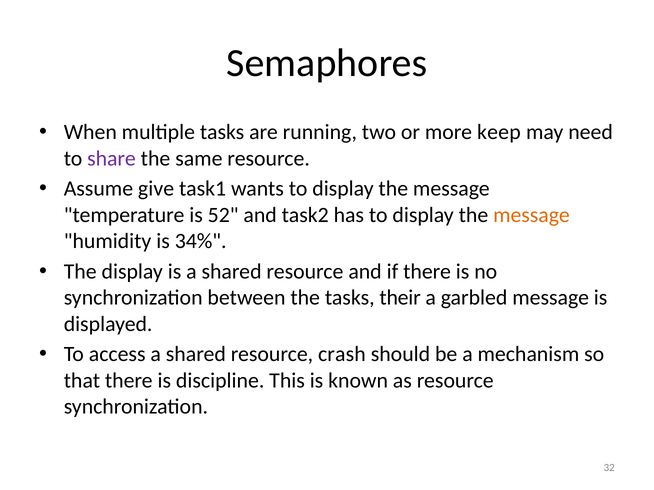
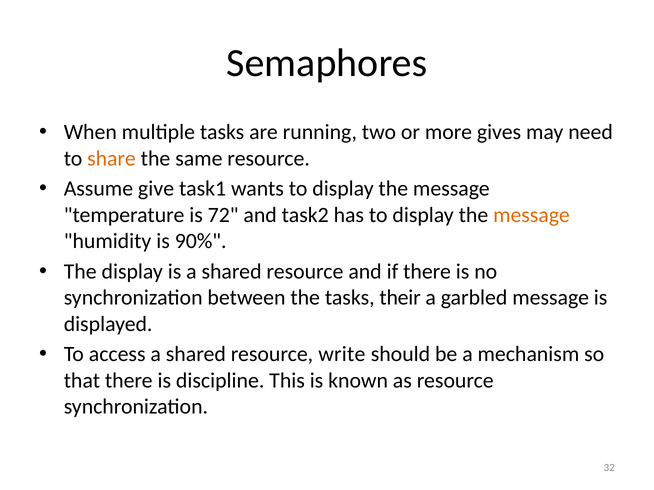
keep: keep -> gives
share colour: purple -> orange
52: 52 -> 72
34%: 34% -> 90%
crash: crash -> write
